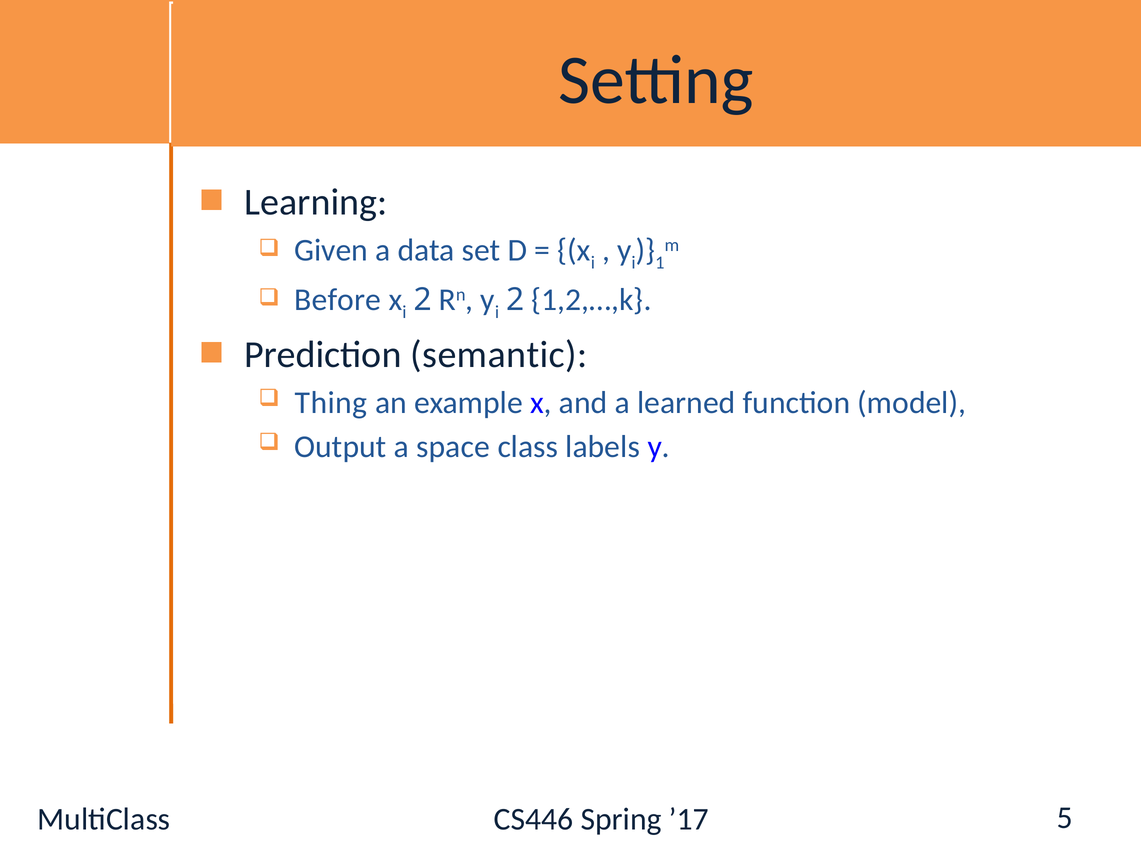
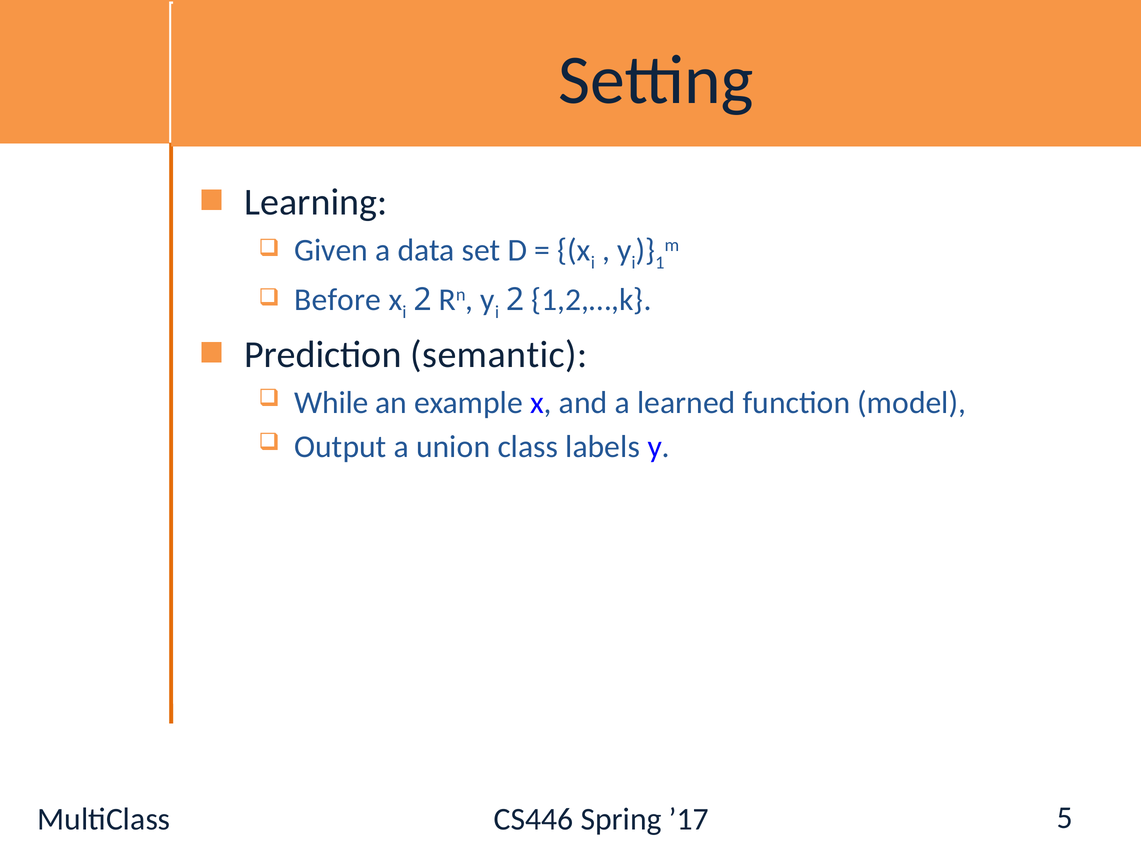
Thing: Thing -> While
space: space -> union
